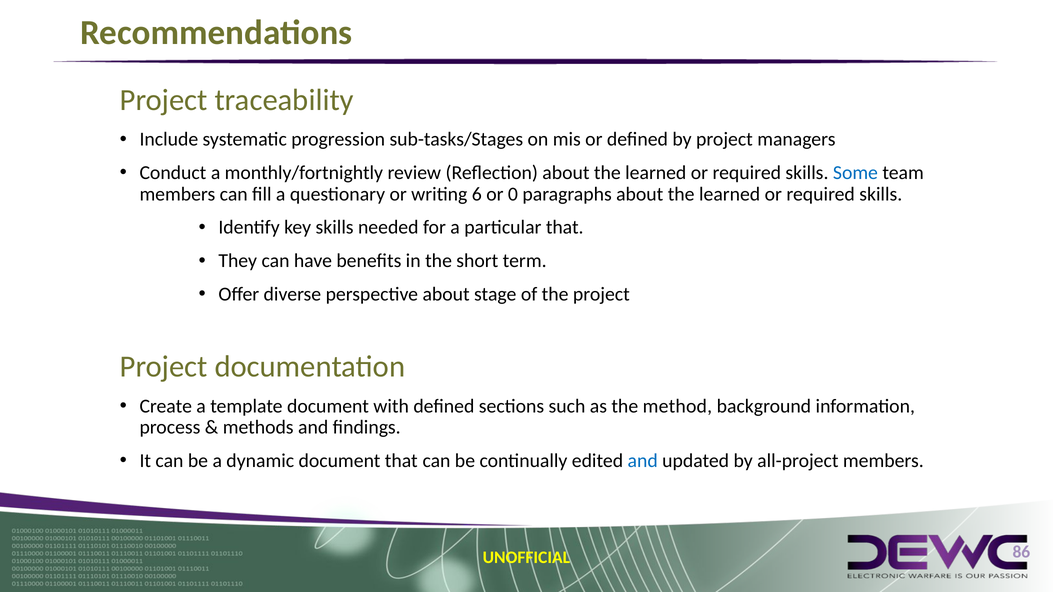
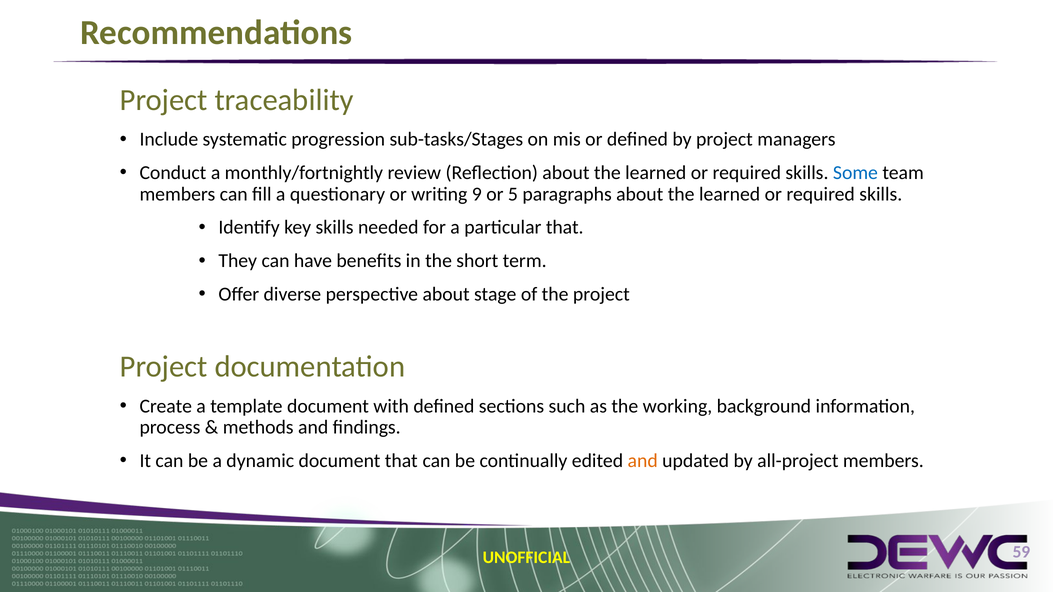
6: 6 -> 9
0: 0 -> 5
method: method -> working
and at (643, 461) colour: blue -> orange
86: 86 -> 59
